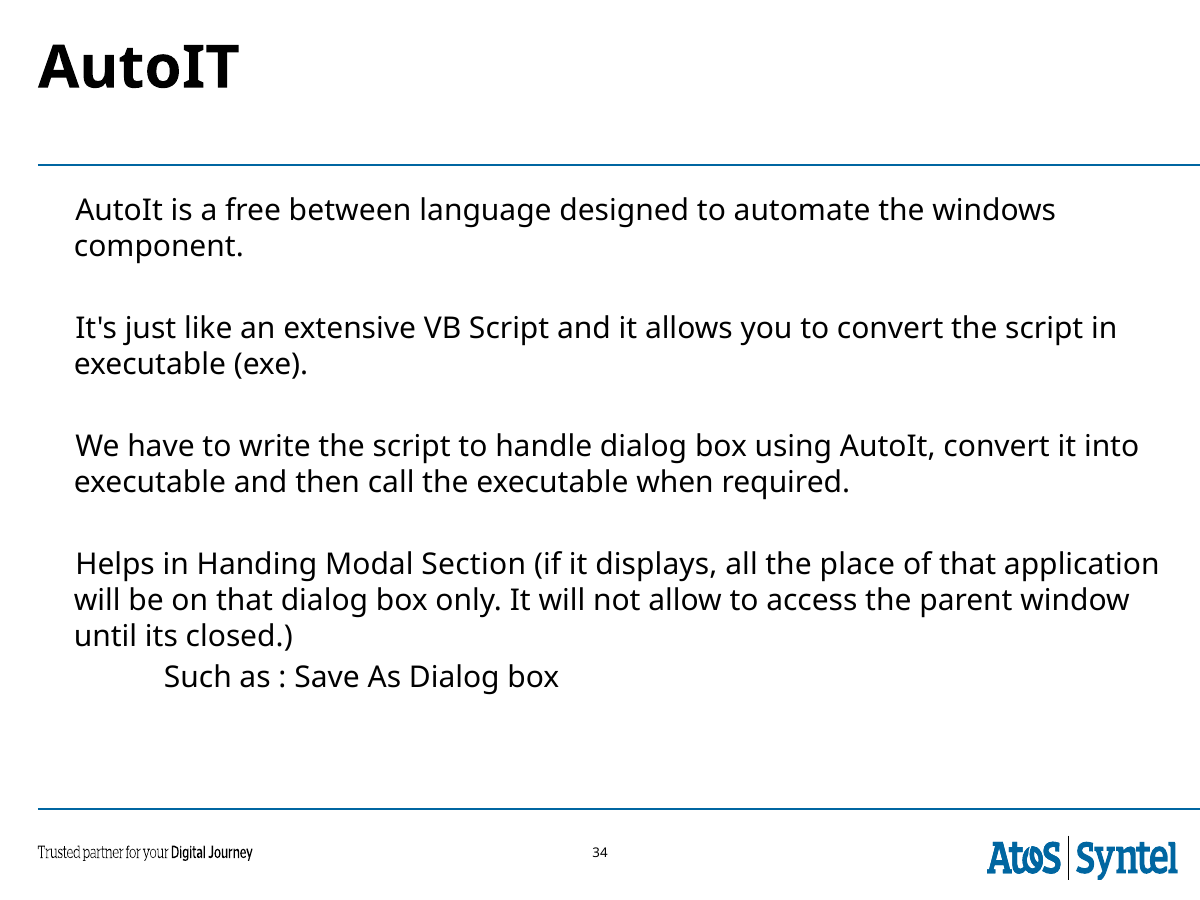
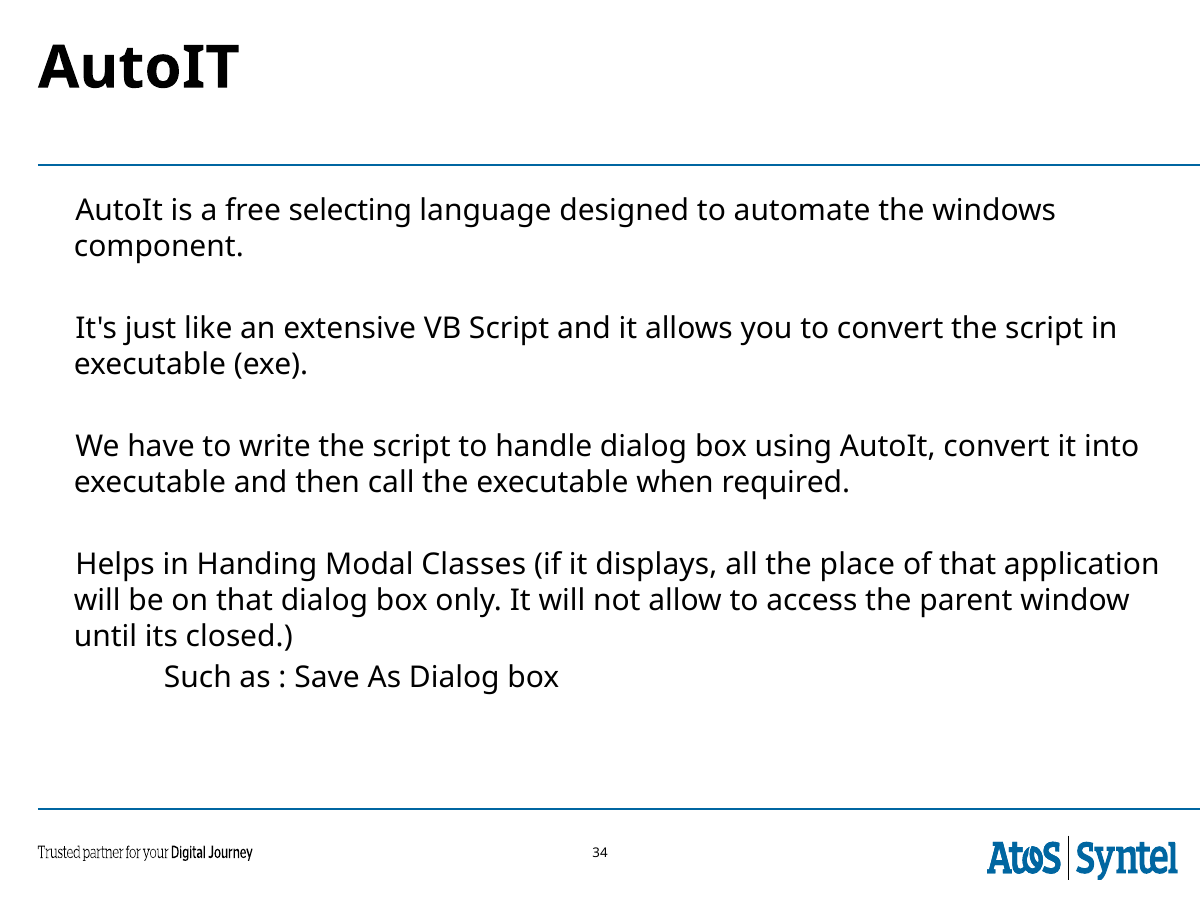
between: between -> selecting
Section: Section -> Classes
